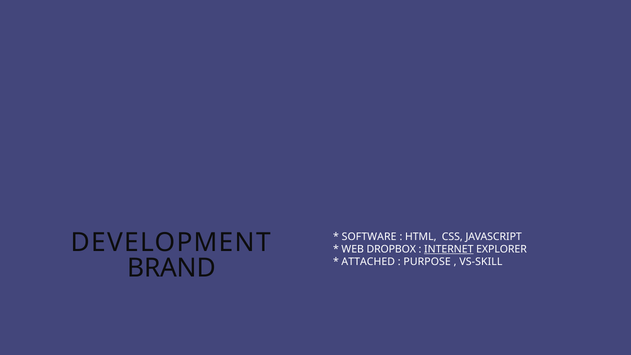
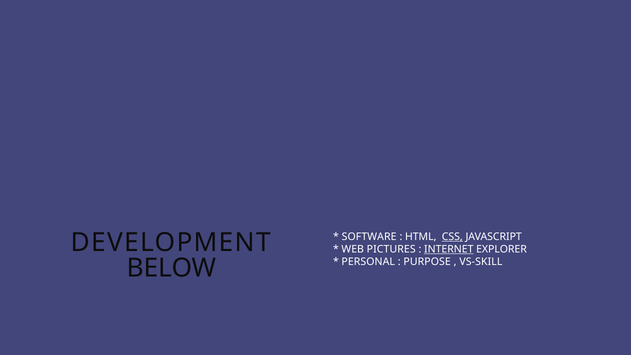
CSS underline: none -> present
DROPBOX: DROPBOX -> PICTURES
ATTACHED: ATTACHED -> PERSONAL
BRAND: BRAND -> BELOW
